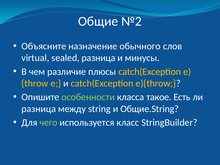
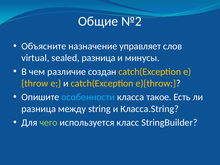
обычного: обычного -> управляет
плюсы: плюсы -> создан
особенности colour: light green -> light blue
Общие.String: Общие.String -> Класса.String
